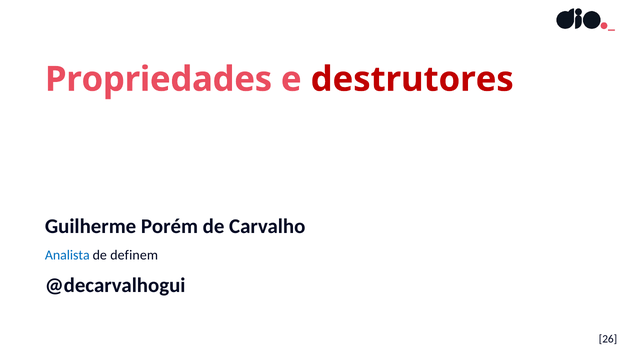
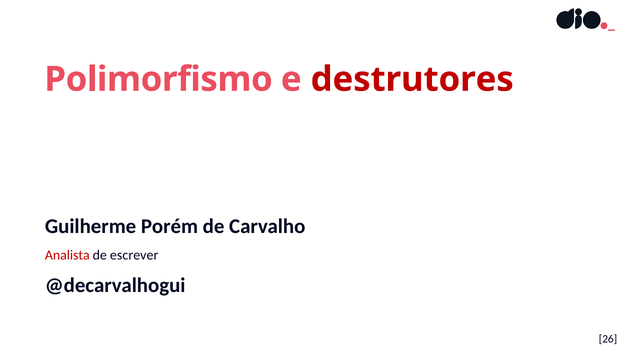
Propriedades: Propriedades -> Polimorfismo
Analista colour: blue -> red
definem: definem -> escrever
